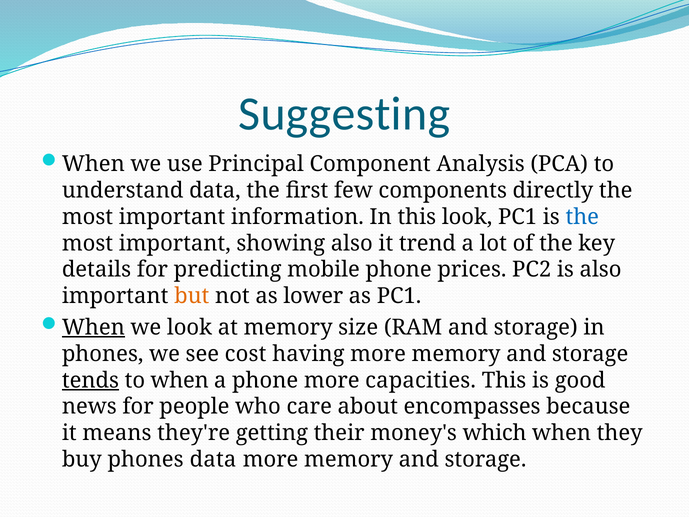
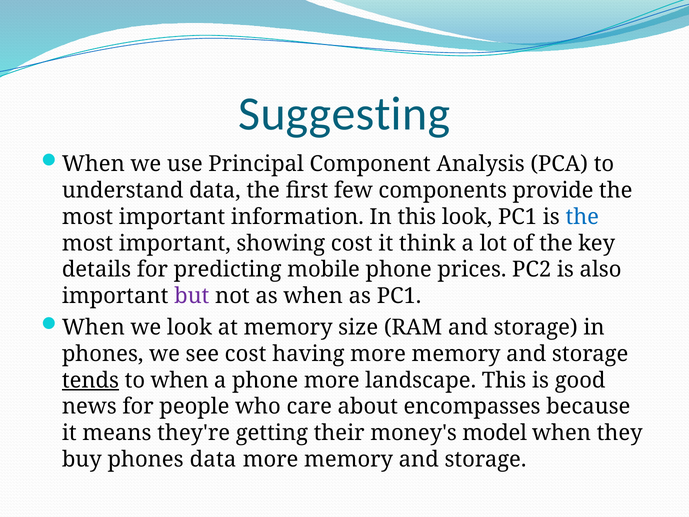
directly: directly -> provide
showing also: also -> cost
trend: trend -> think
but colour: orange -> purple
as lower: lower -> when
When at (93, 327) underline: present -> none
capacities: capacities -> landscape
which: which -> model
